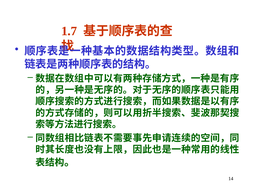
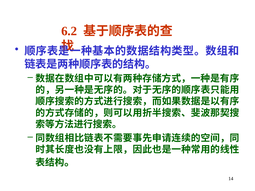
1.7: 1.7 -> 6.2
